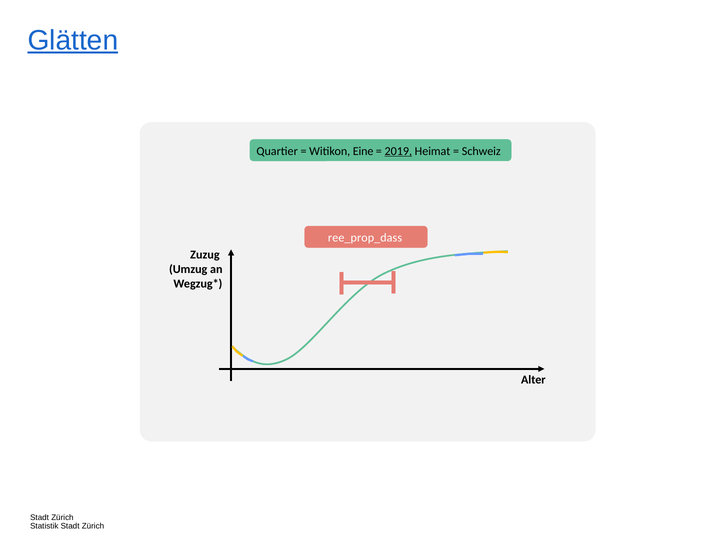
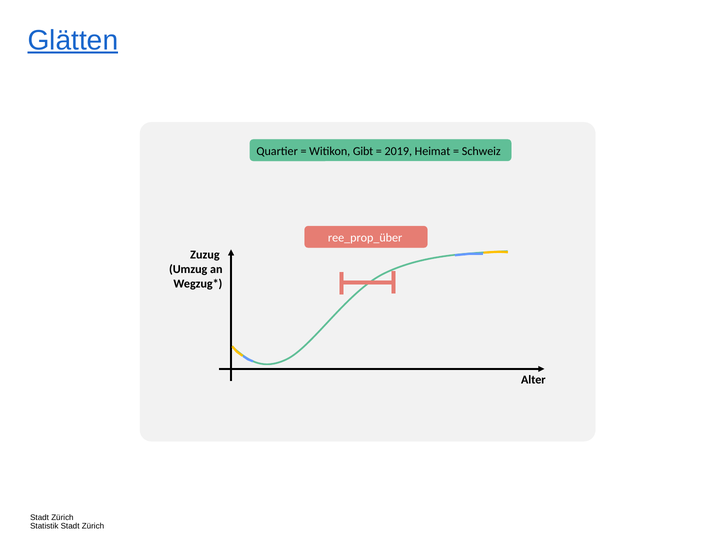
Eine: Eine -> Gibt
2019 underline: present -> none
ree_prop_dass: ree_prop_dass -> ree_prop_über
